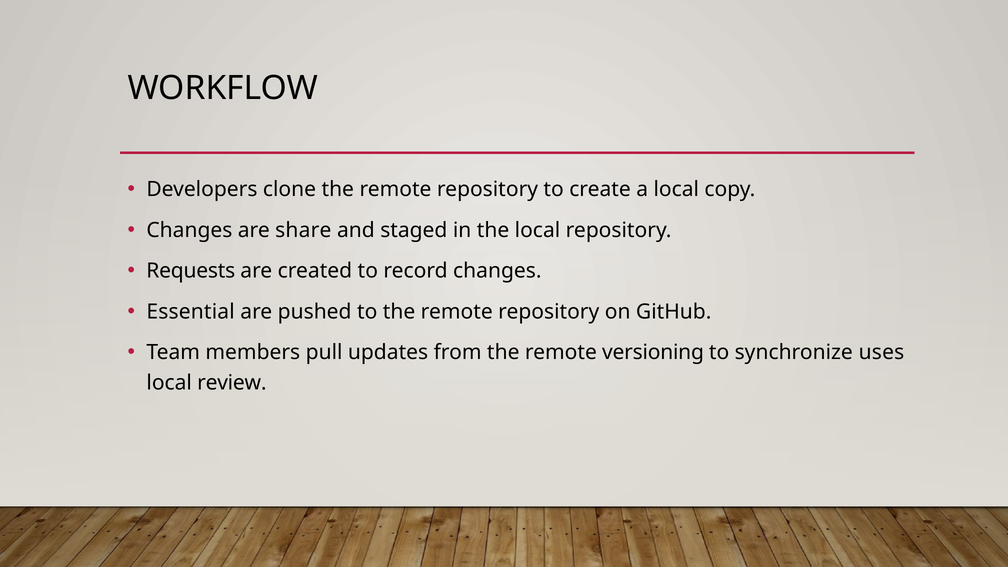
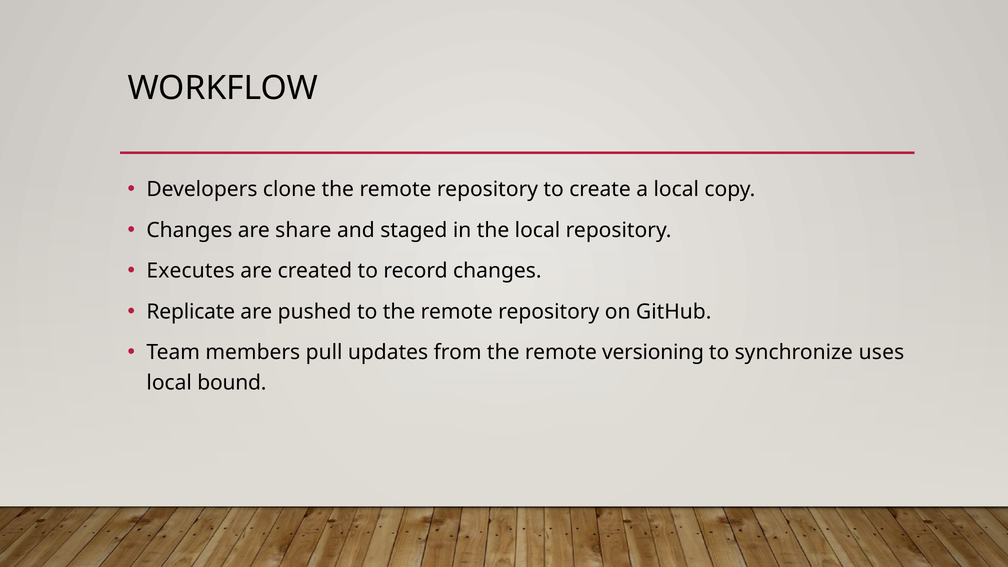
Requests: Requests -> Executes
Essential: Essential -> Replicate
review: review -> bound
